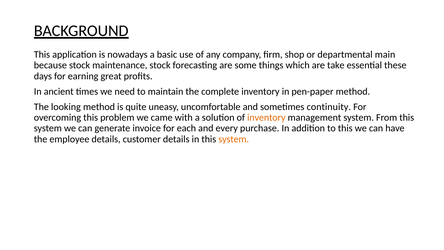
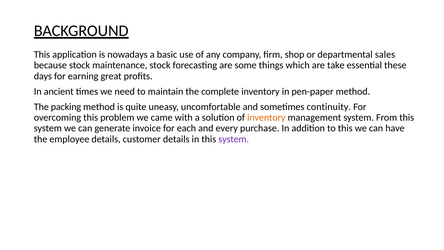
main: main -> sales
looking: looking -> packing
system at (234, 139) colour: orange -> purple
